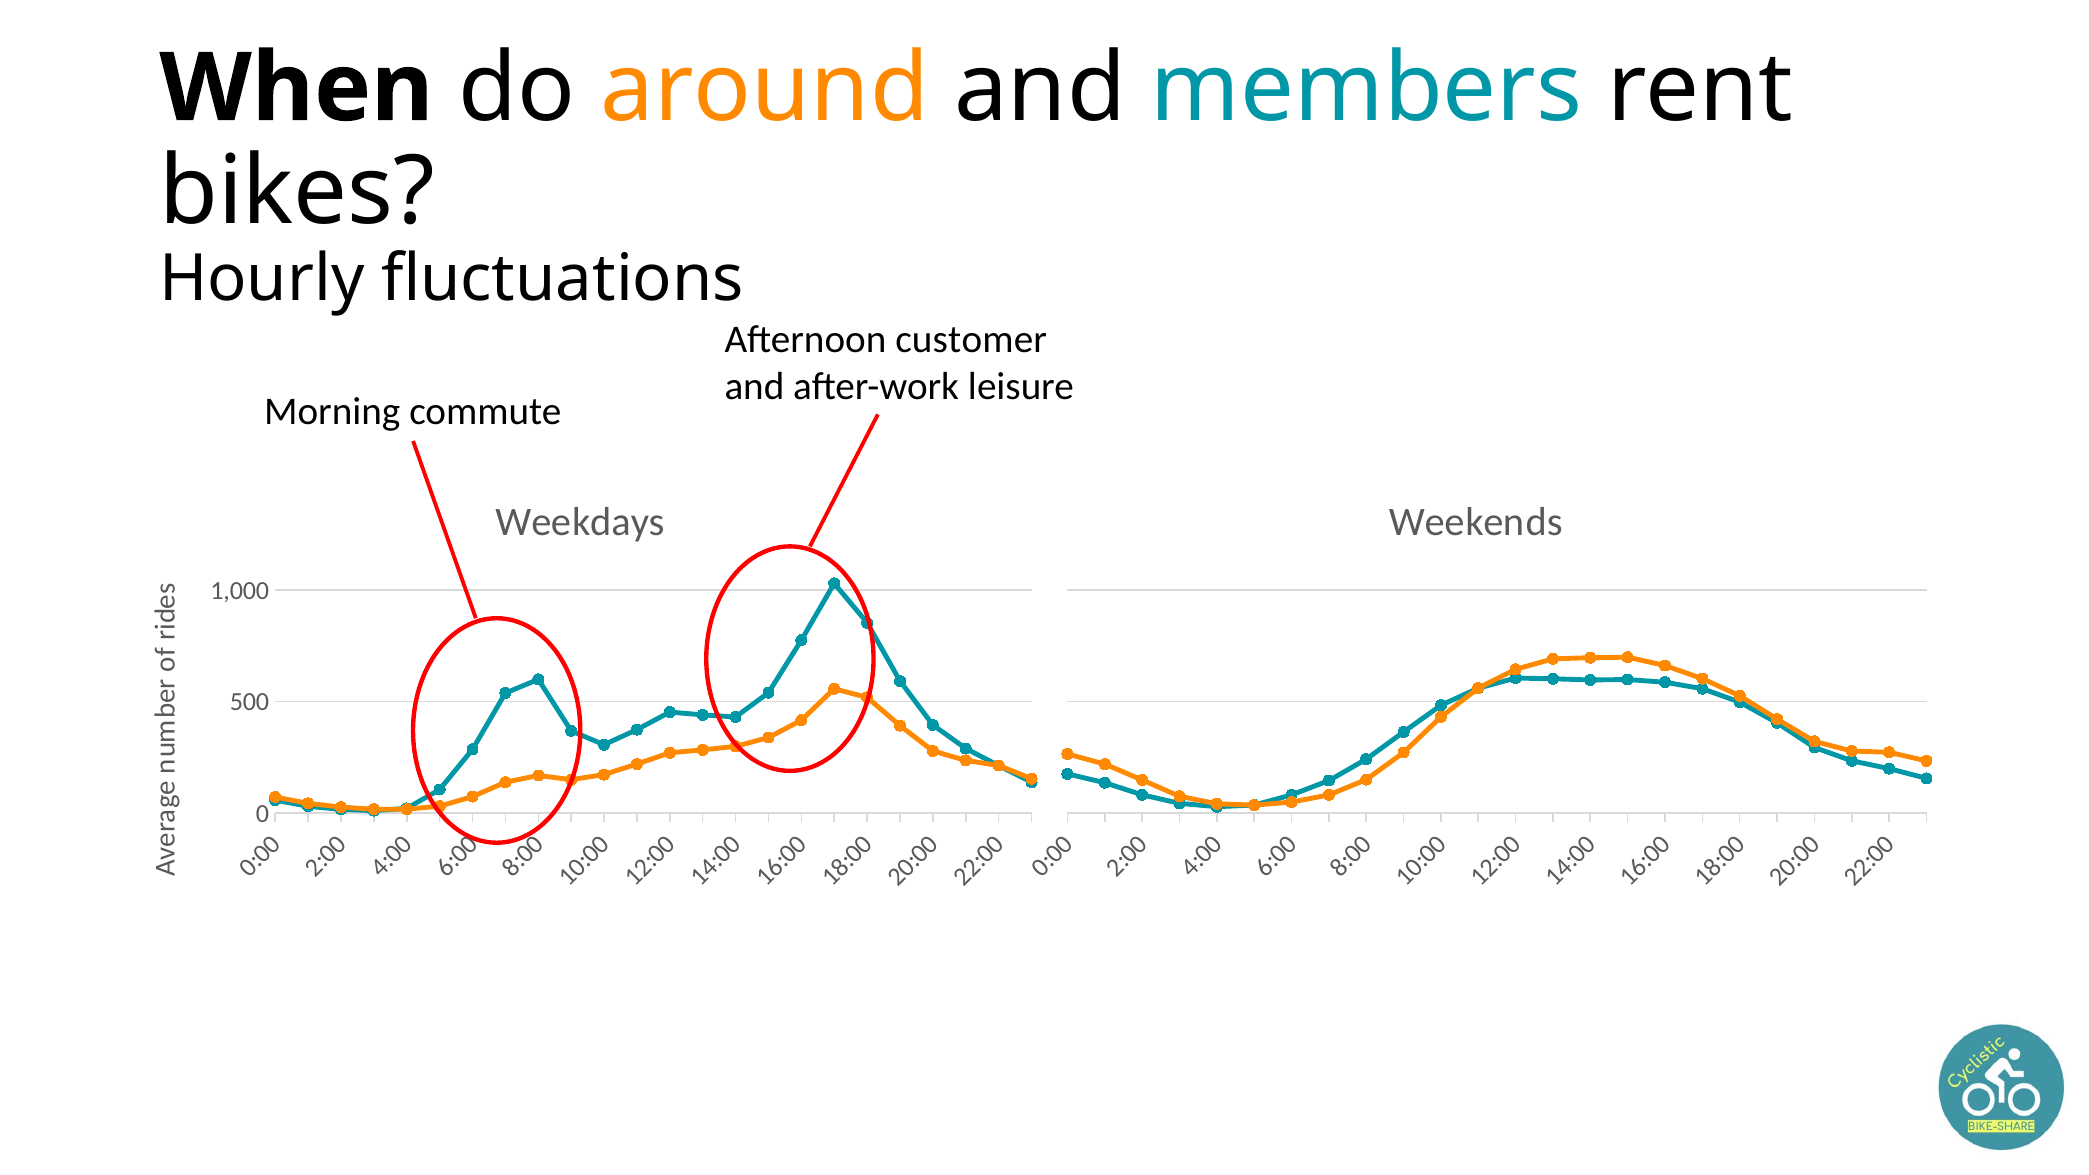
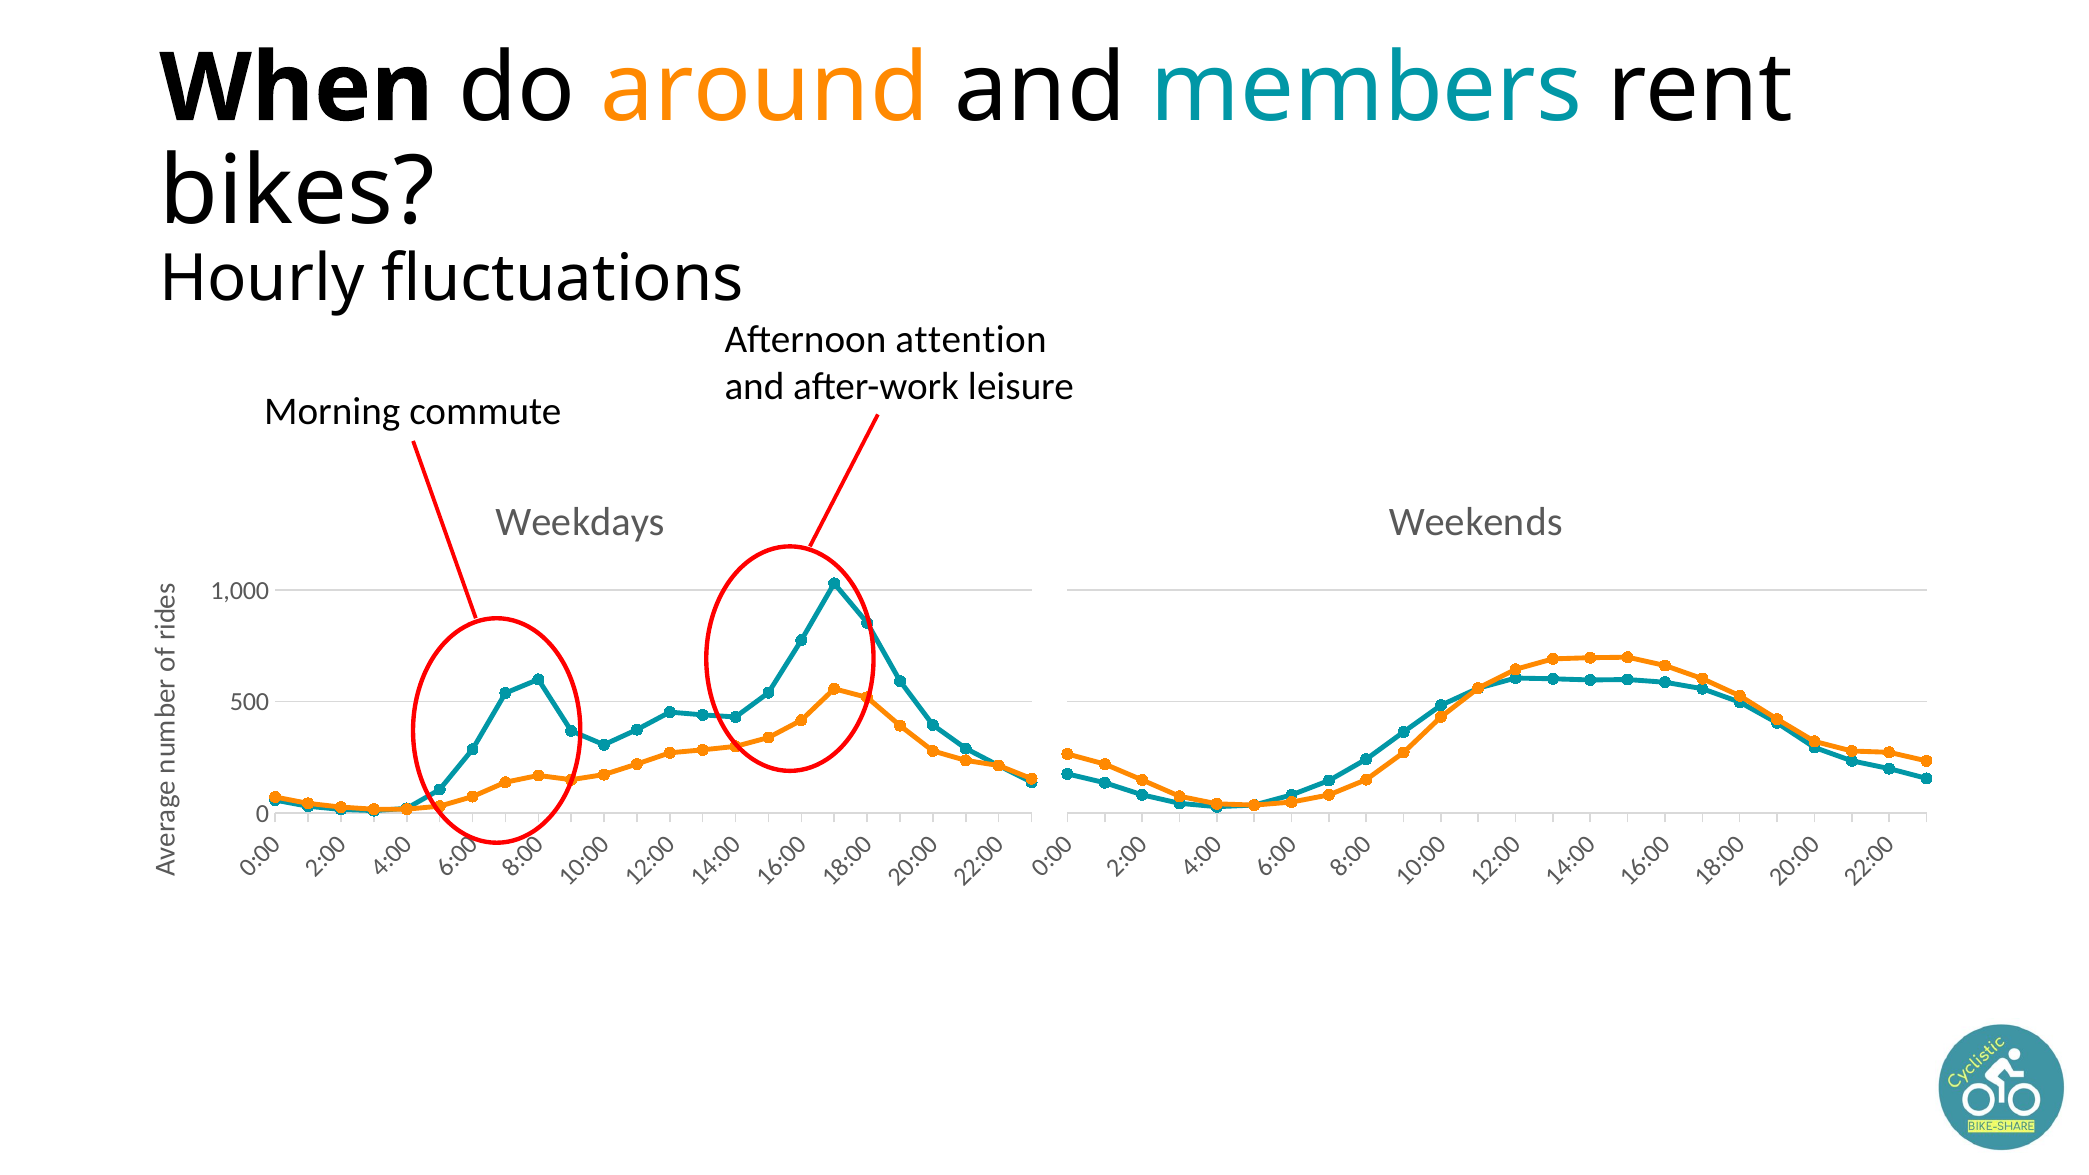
customer: customer -> attention
